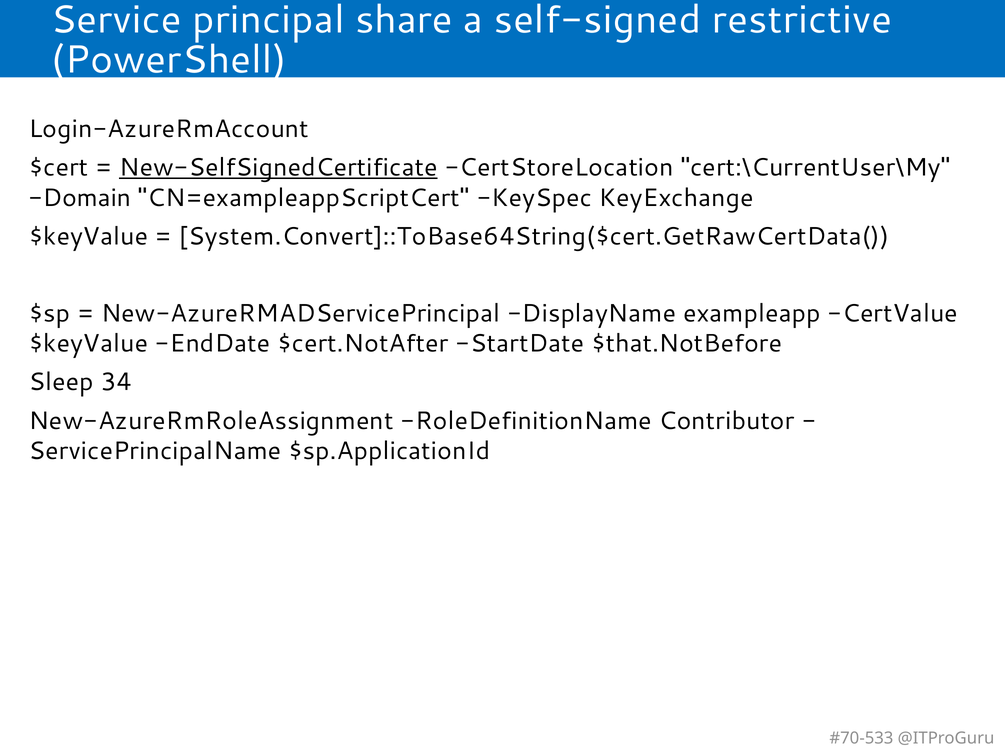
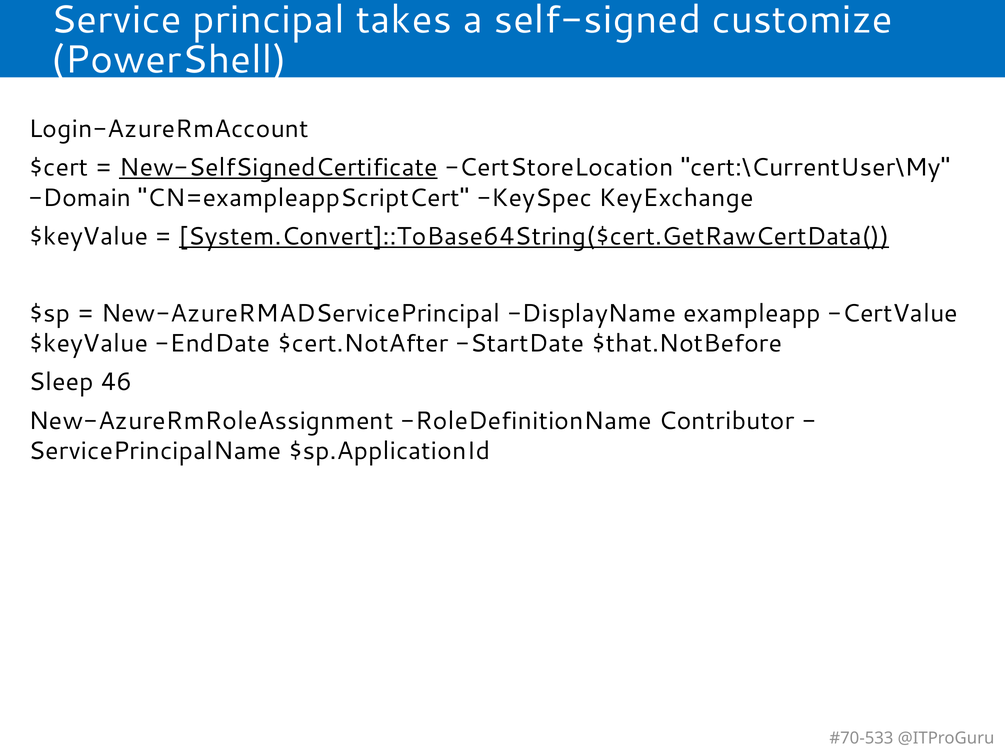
share: share -> takes
restrictive: restrictive -> customize
System.Convert]::ToBase64String($cert.GetRawCertData( underline: none -> present
34: 34 -> 46
